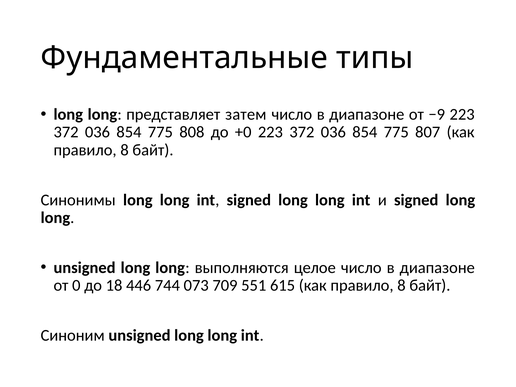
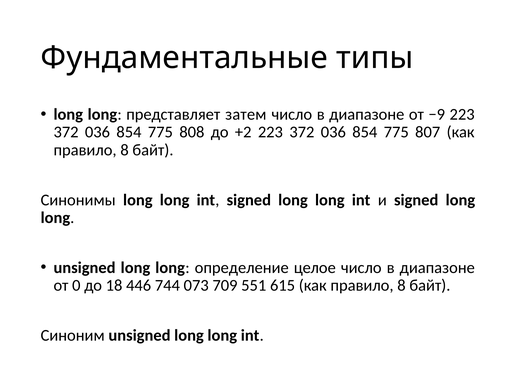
+0: +0 -> +2
выполняются: выполняются -> определение
